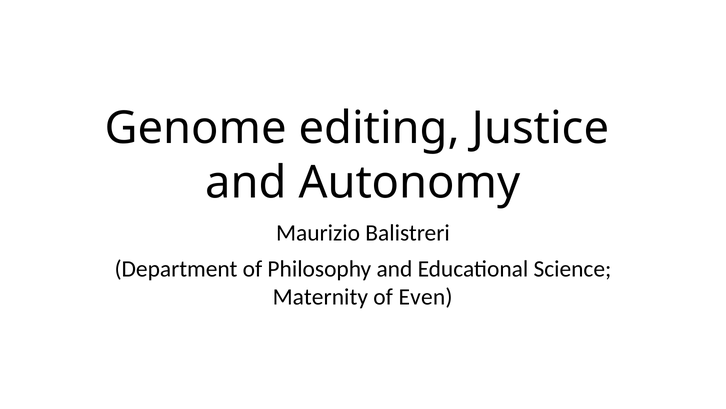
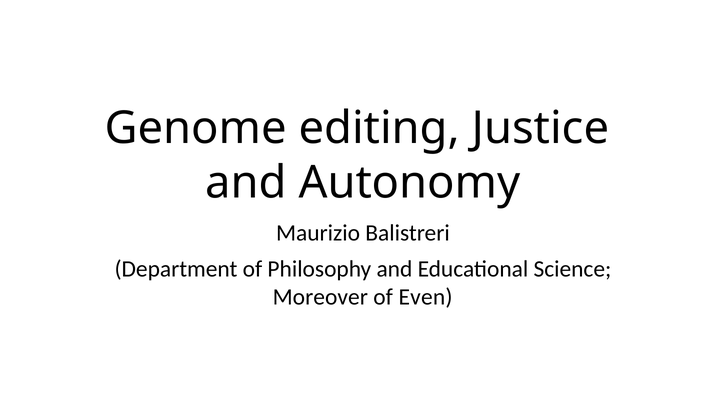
Maternity: Maternity -> Moreover
